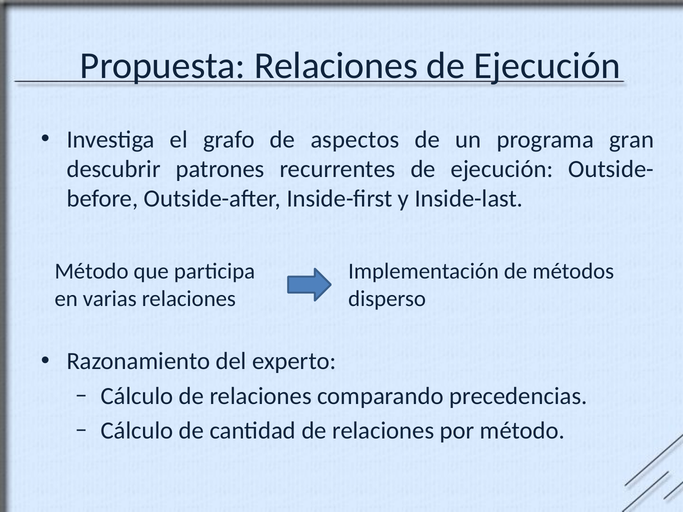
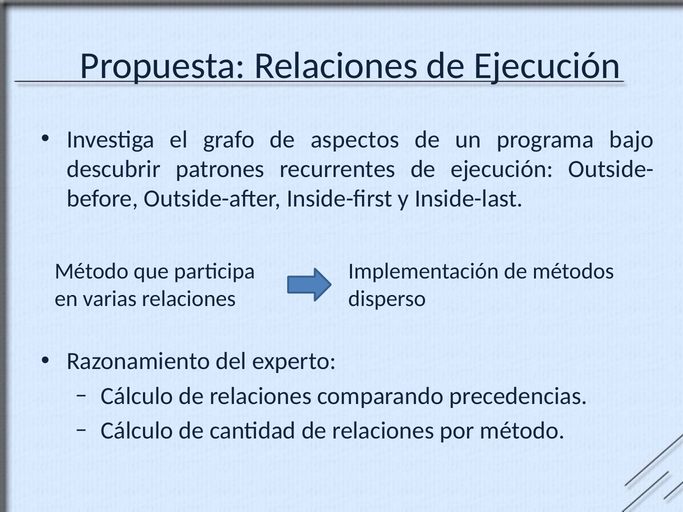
gran: gran -> bajo
